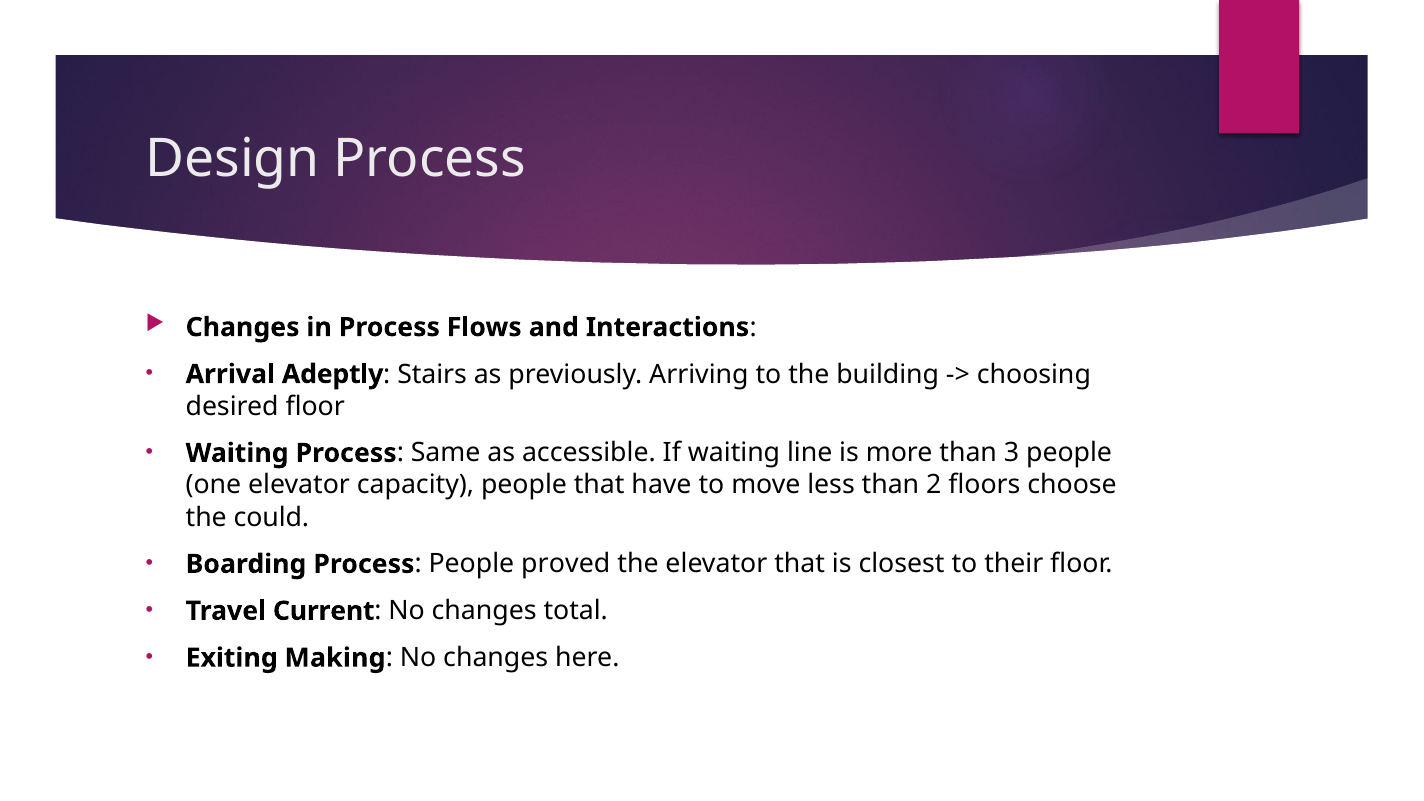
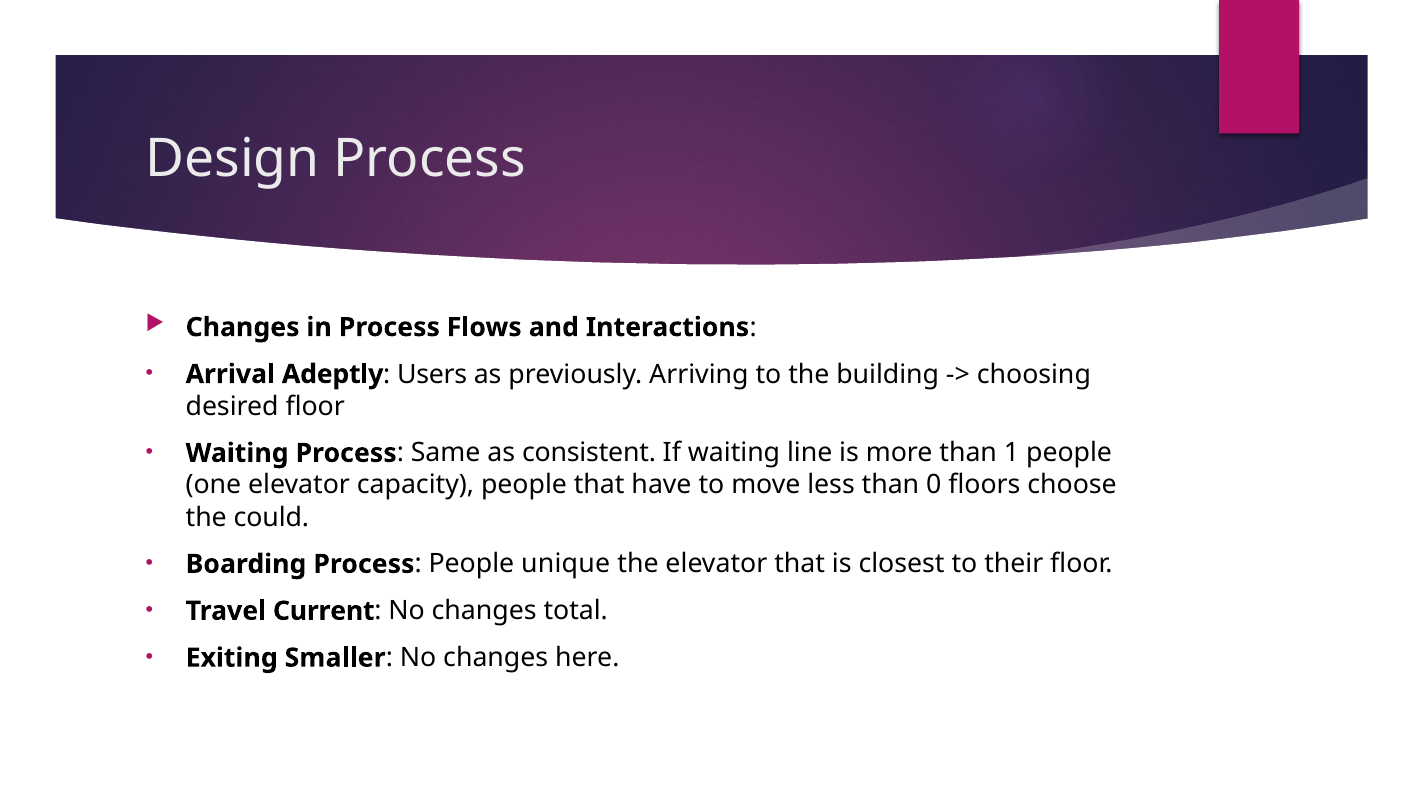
Stairs: Stairs -> Users
accessible: accessible -> consistent
3: 3 -> 1
2: 2 -> 0
proved: proved -> unique
Making: Making -> Smaller
